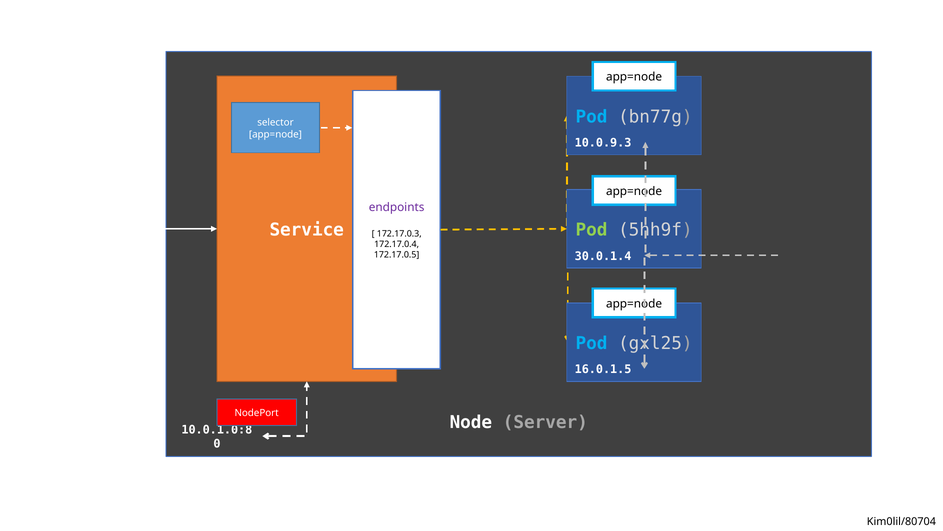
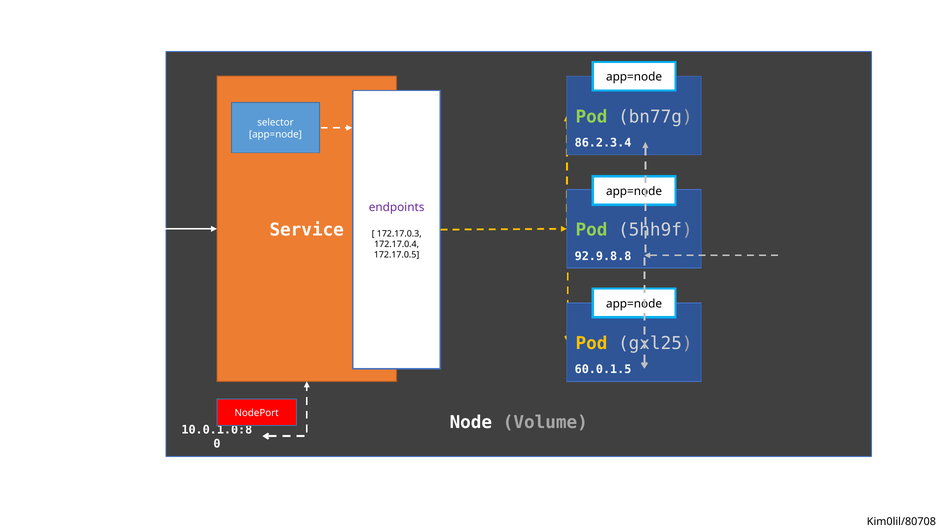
Pod at (592, 117) colour: light blue -> light green
10.0.9.3: 10.0.9.3 -> 86.2.3.4
30.0.1.4: 30.0.1.4 -> 92.9.8.8
Pod at (592, 343) colour: light blue -> yellow
16.0.1.5: 16.0.1.5 -> 60.0.1.5
Server: Server -> Volume
Kim0lil/80704: Kim0lil/80704 -> Kim0lil/80708
